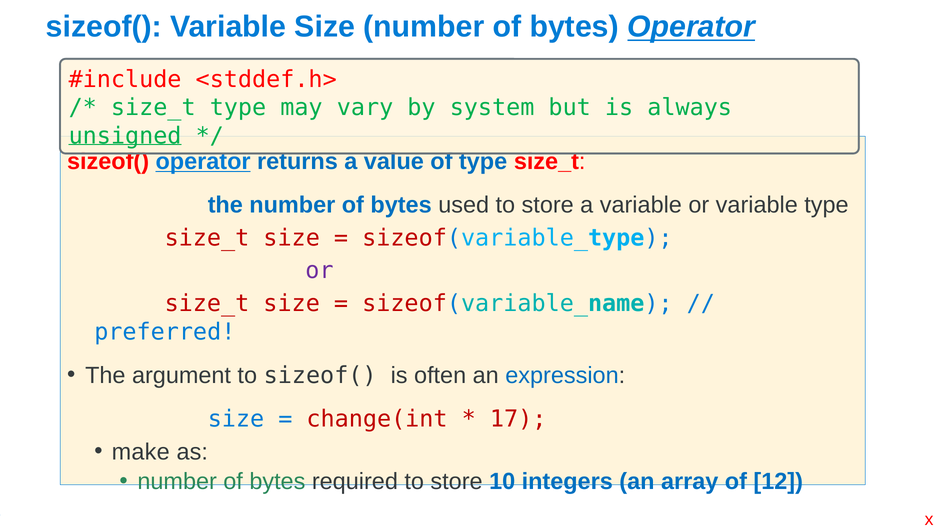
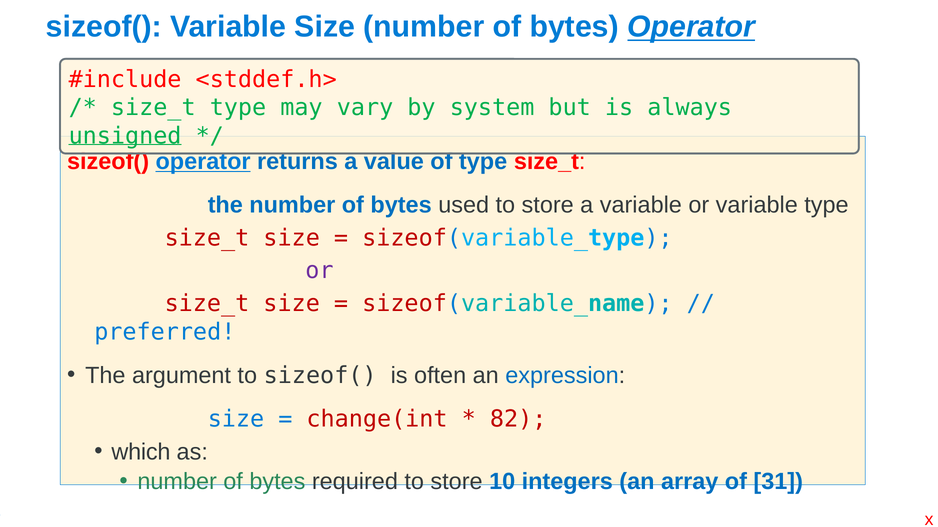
17: 17 -> 82
make: make -> which
12: 12 -> 31
